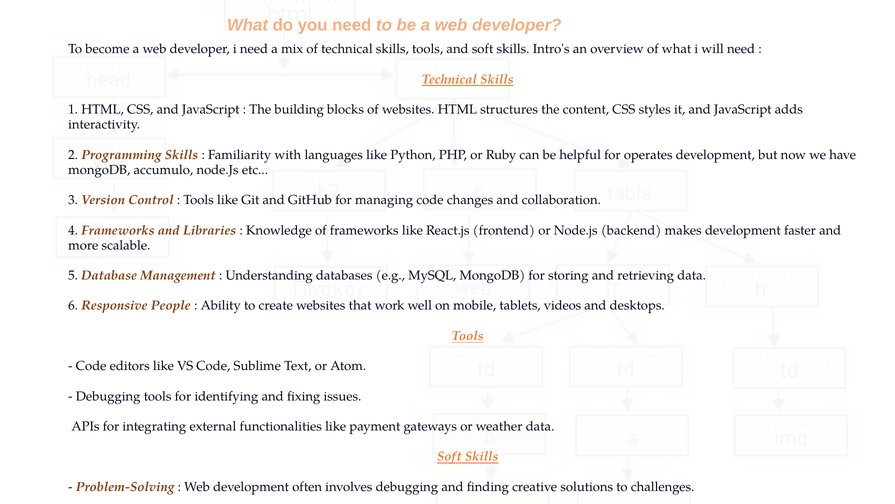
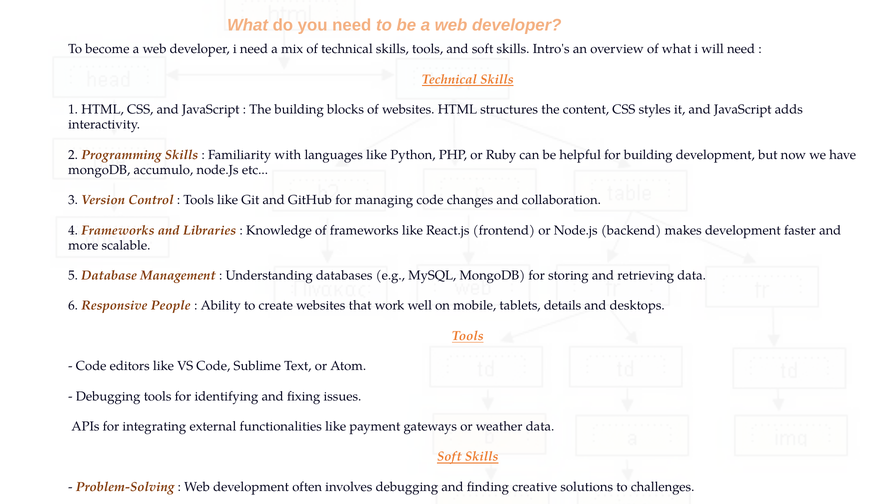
for operates: operates -> building
videos: videos -> details
